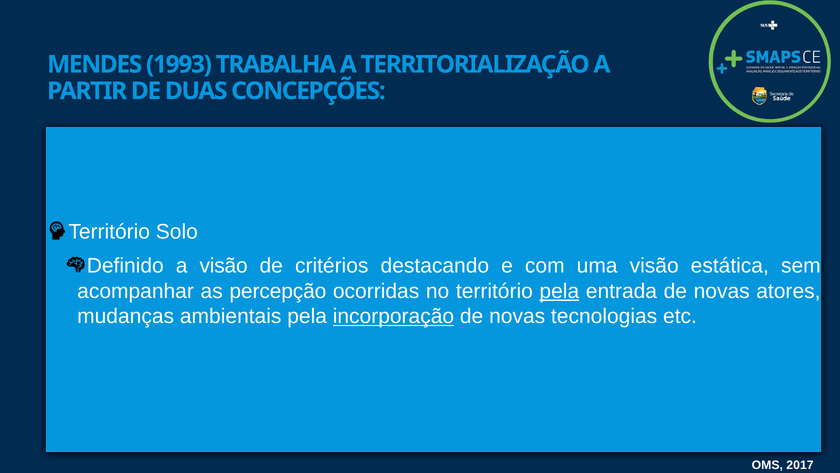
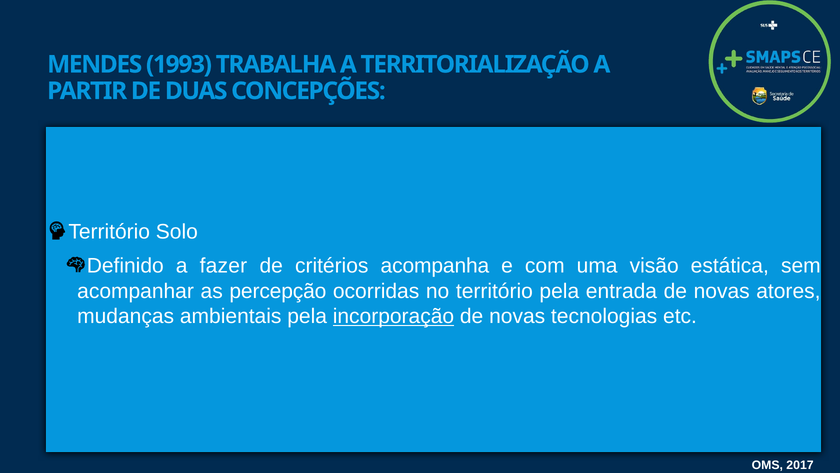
a visão: visão -> fazer
destacando: destacando -> acompanha
pela at (559, 291) underline: present -> none
